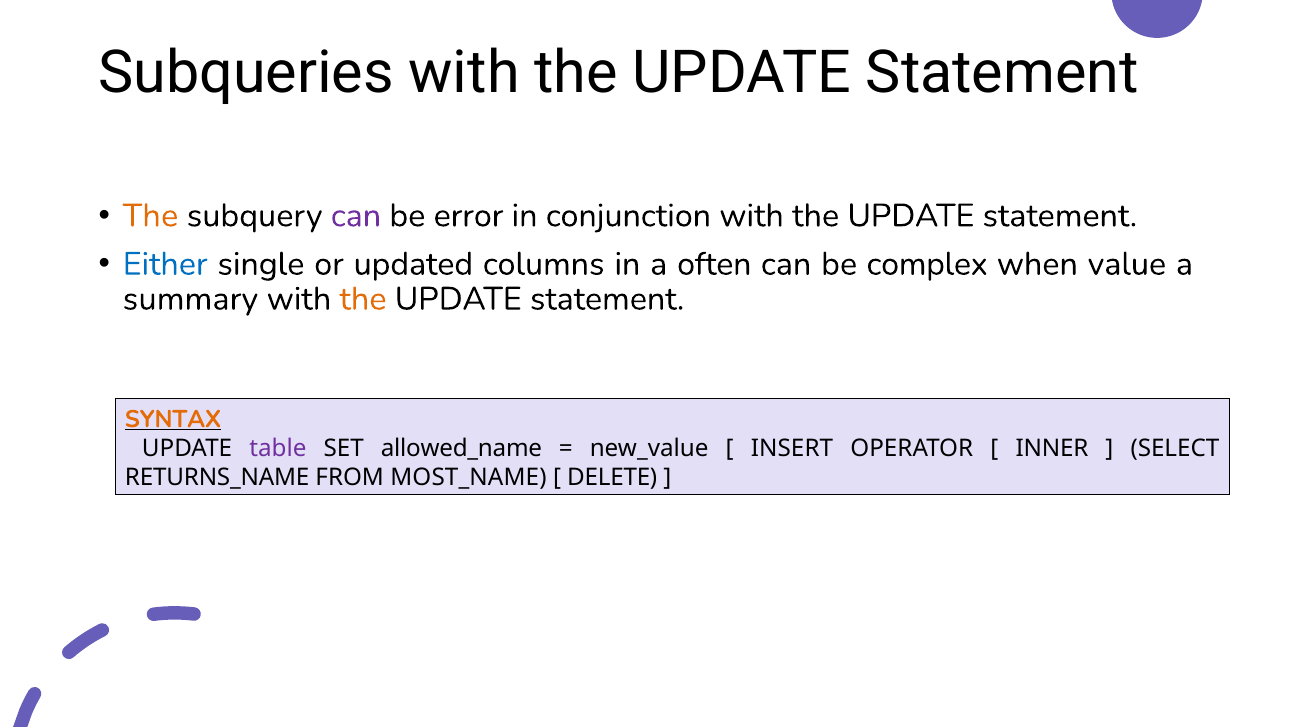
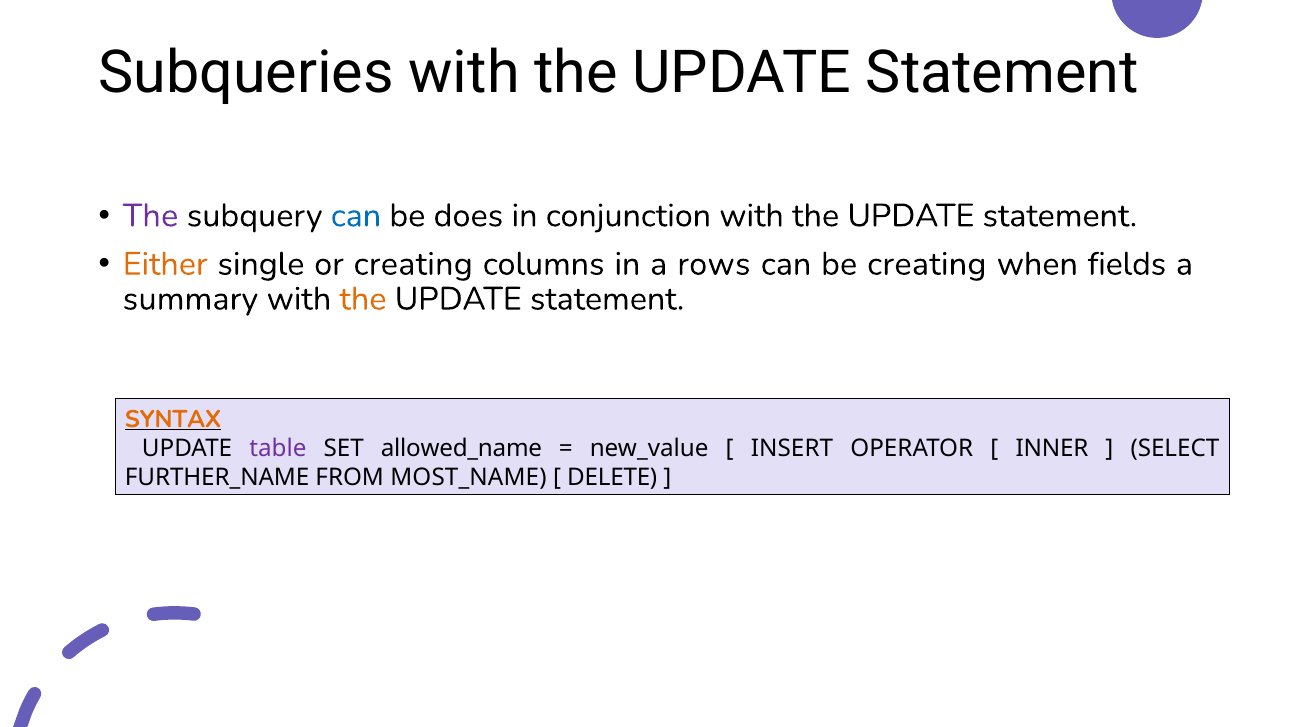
The at (150, 216) colour: orange -> purple
can at (356, 216) colour: purple -> blue
error: error -> does
Either colour: blue -> orange
or updated: updated -> creating
often: often -> rows
be complex: complex -> creating
value: value -> fields
RETURNS_NAME: RETURNS_NAME -> FURTHER_NAME
